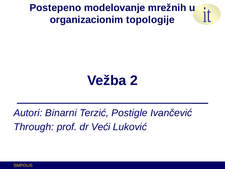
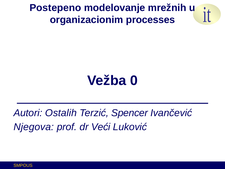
topologije: topologije -> processes
2: 2 -> 0
Binarni: Binarni -> Ostalih
Postigle: Postigle -> Spencer
Through: Through -> Njegova
